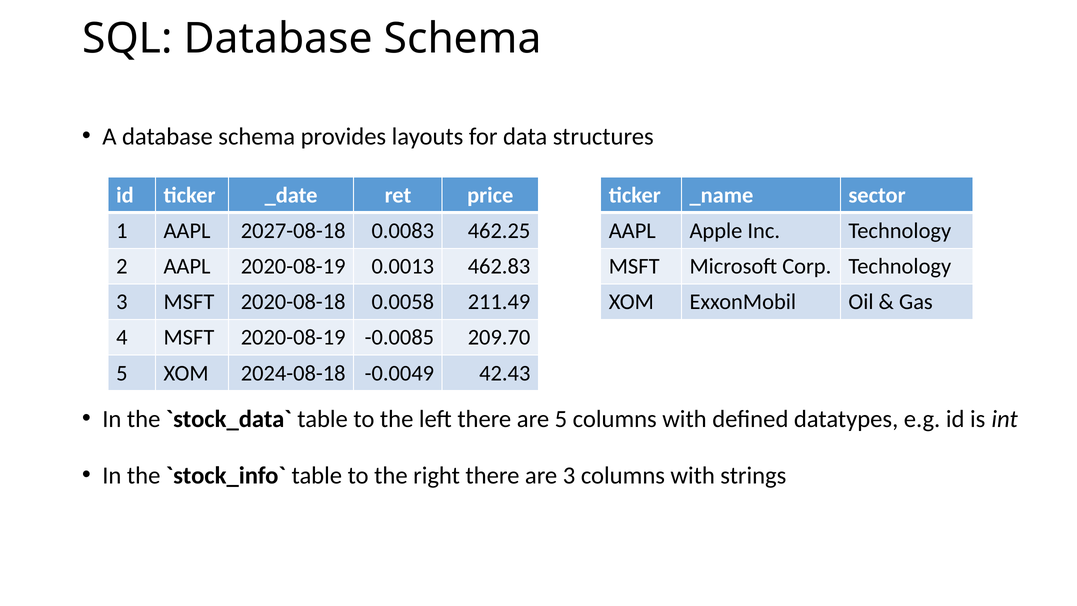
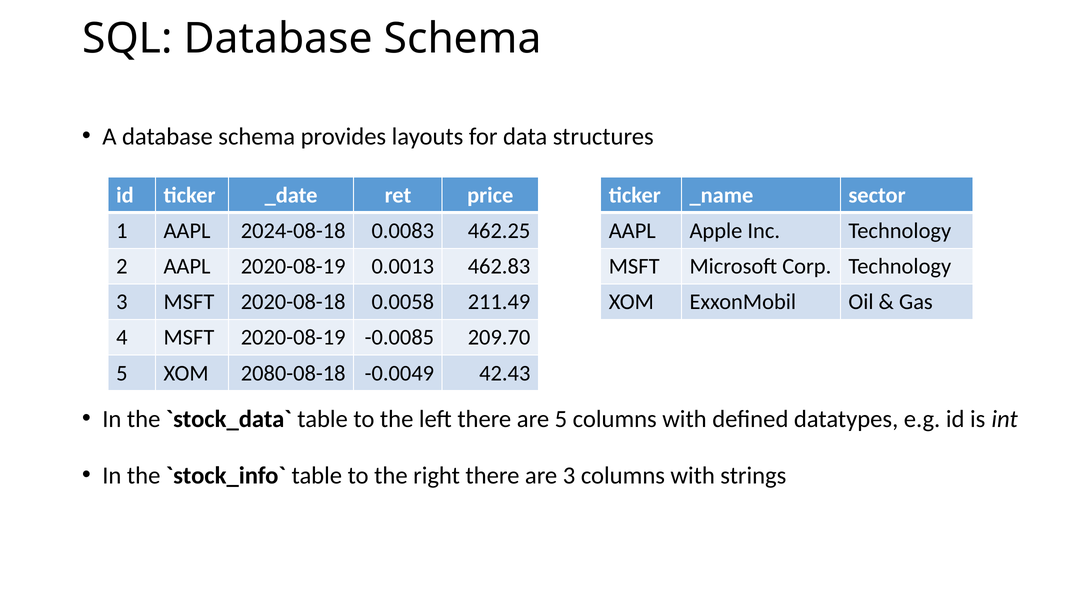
2027-08-18: 2027-08-18 -> 2024-08-18
2024-08-18: 2024-08-18 -> 2080-08-18
